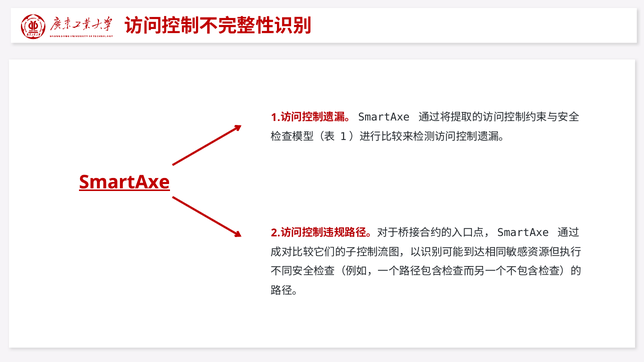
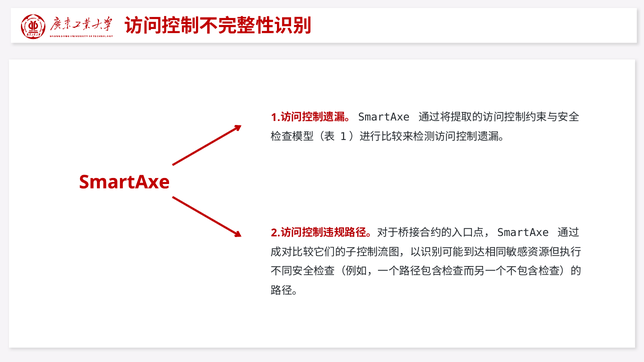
SmartAxe underline: present -> none
